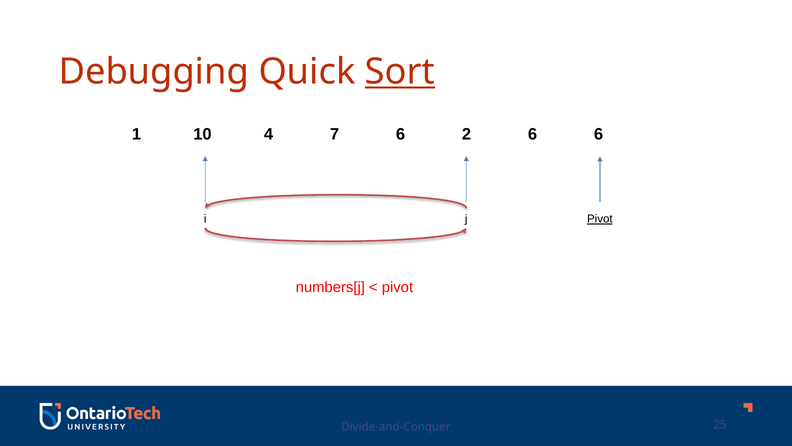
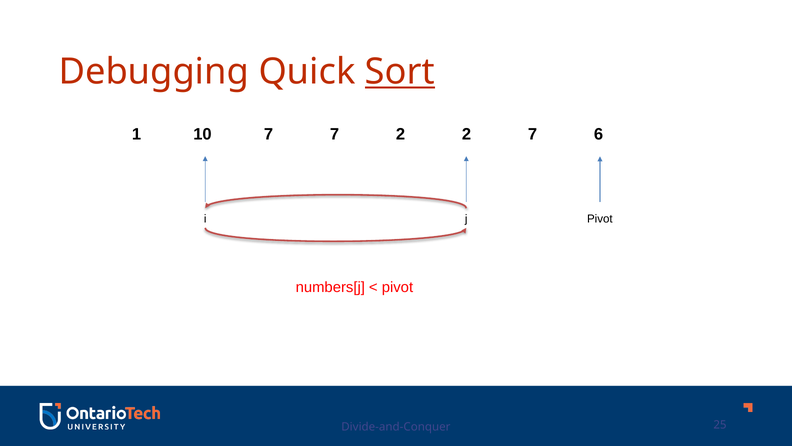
10 4: 4 -> 7
7 6: 6 -> 2
2 6: 6 -> 7
Pivot at (600, 219) underline: present -> none
